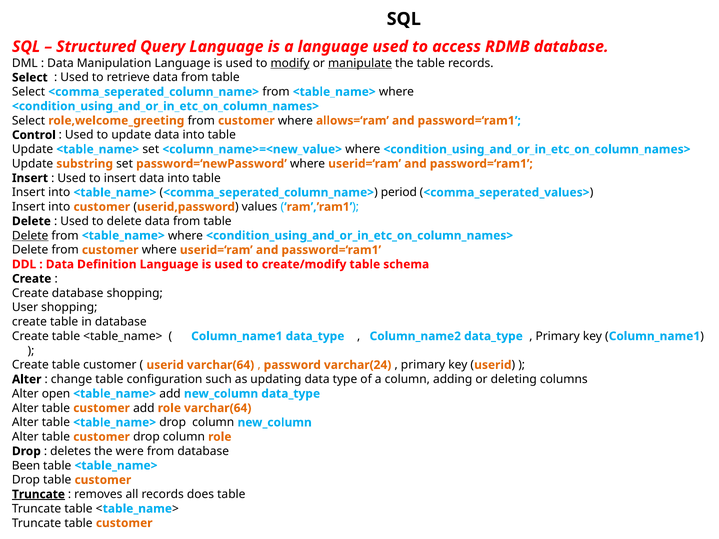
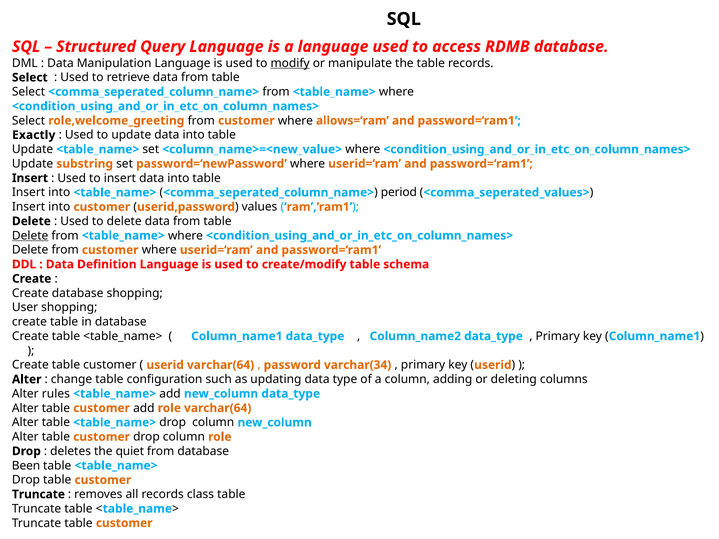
manipulate underline: present -> none
Control: Control -> Exactly
varchar(24: varchar(24 -> varchar(34
open: open -> rules
were: were -> quiet
Truncate at (38, 495) underline: present -> none
does: does -> class
